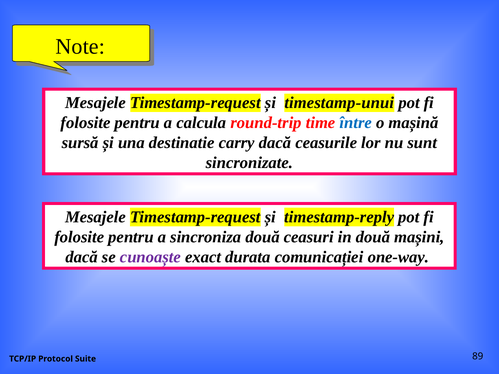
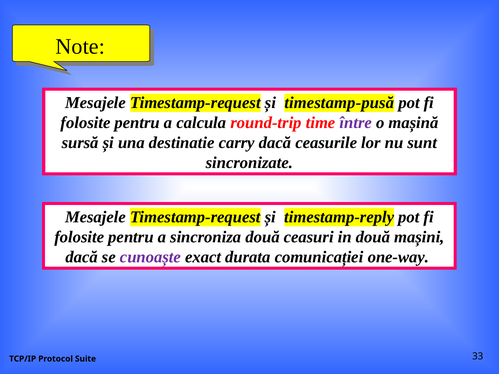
timestamp-unui: timestamp-unui -> timestamp-pusă
între colour: blue -> purple
89: 89 -> 33
